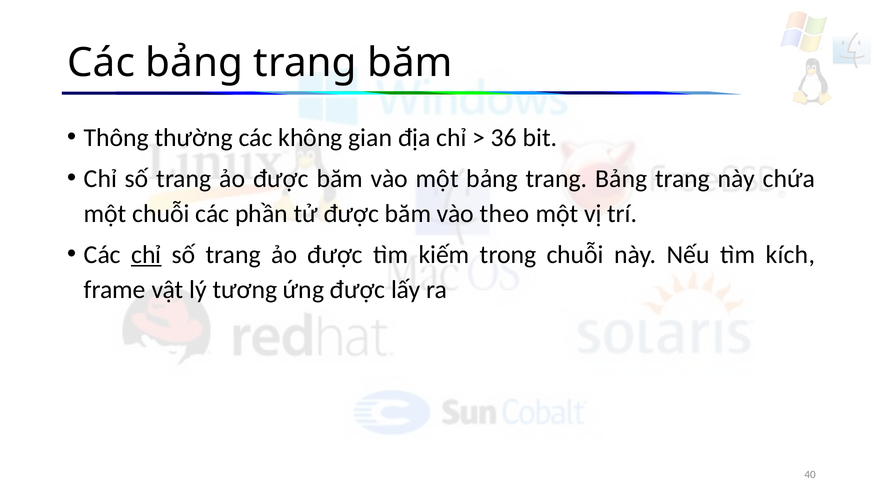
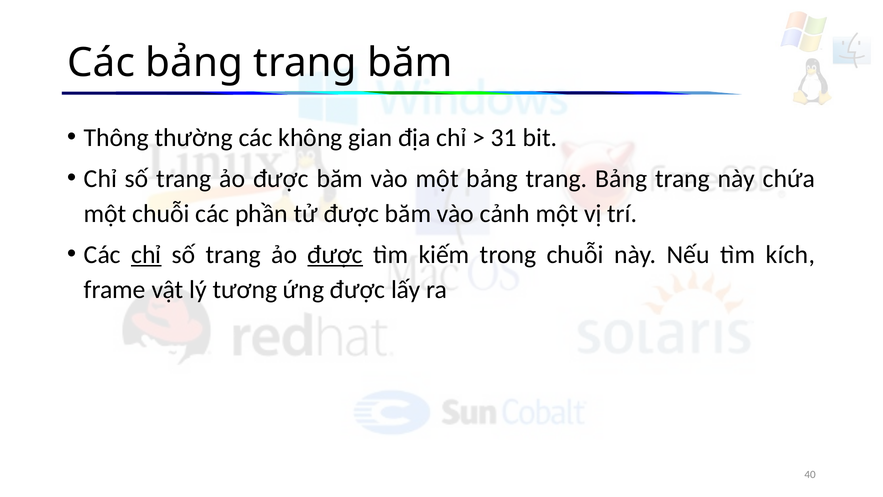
36: 36 -> 31
theo: theo -> cảnh
được at (335, 254) underline: none -> present
